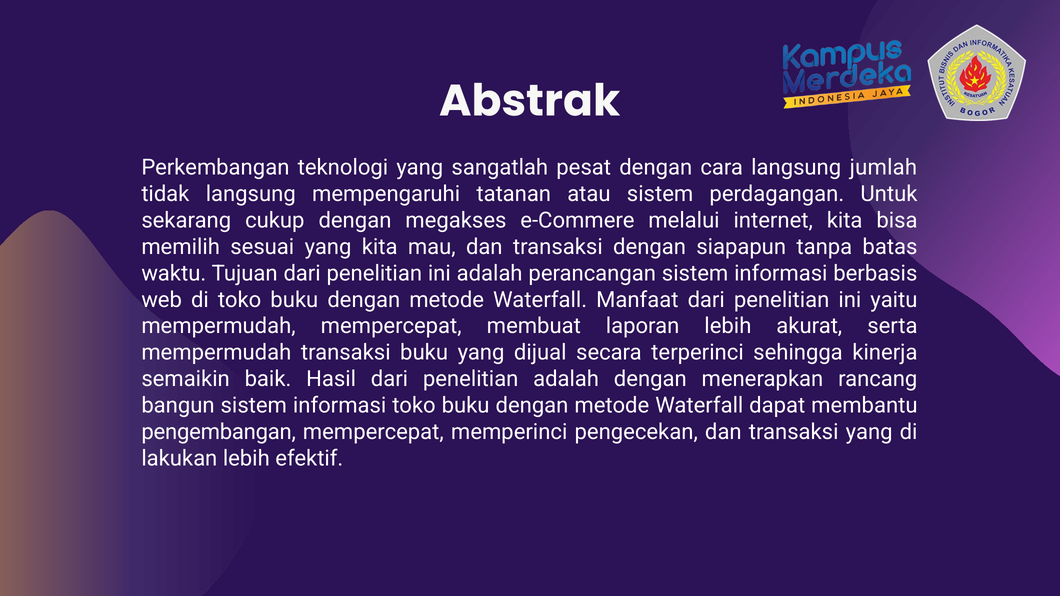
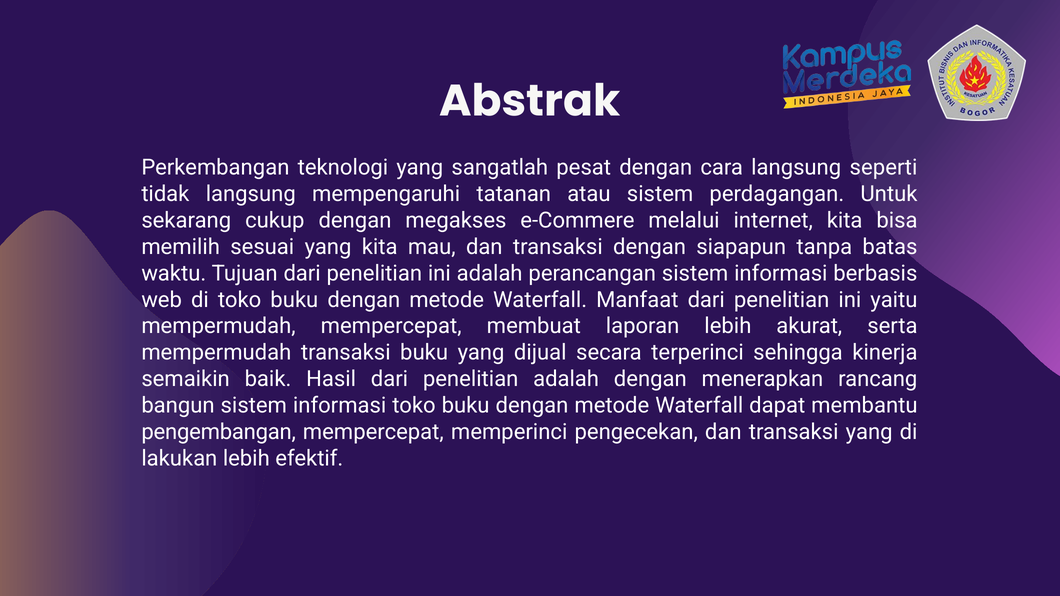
jumlah: jumlah -> seperti
